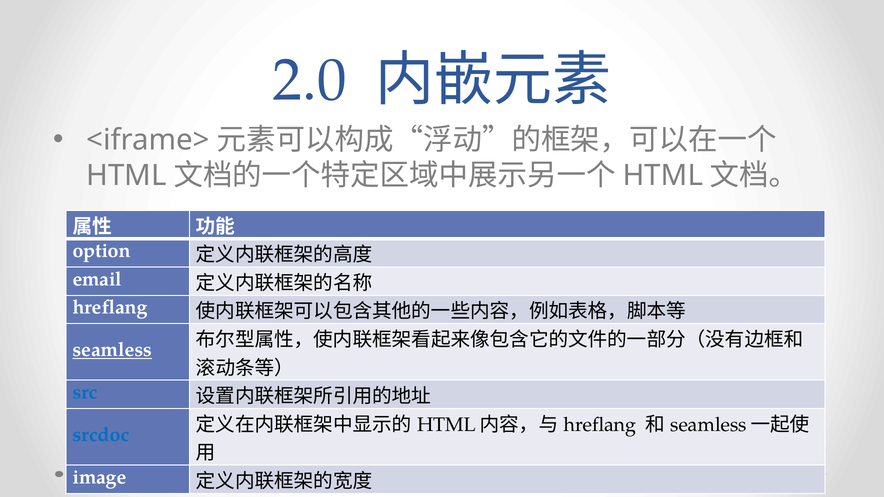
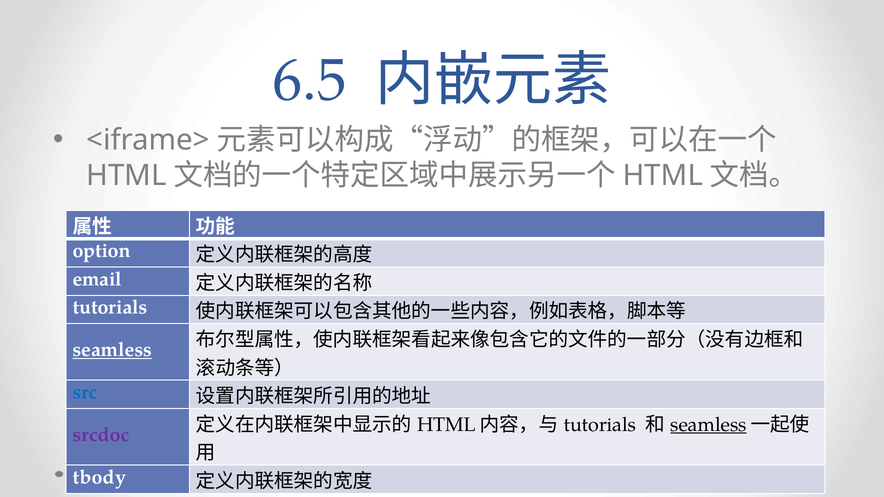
2.0: 2.0 -> 6.5
hreflang at (110, 308): hreflang -> tutorials
hreflang at (600, 425): hreflang -> tutorials
seamless at (709, 425) underline: none -> present
srcdoc colour: blue -> purple
image: image -> tbody
